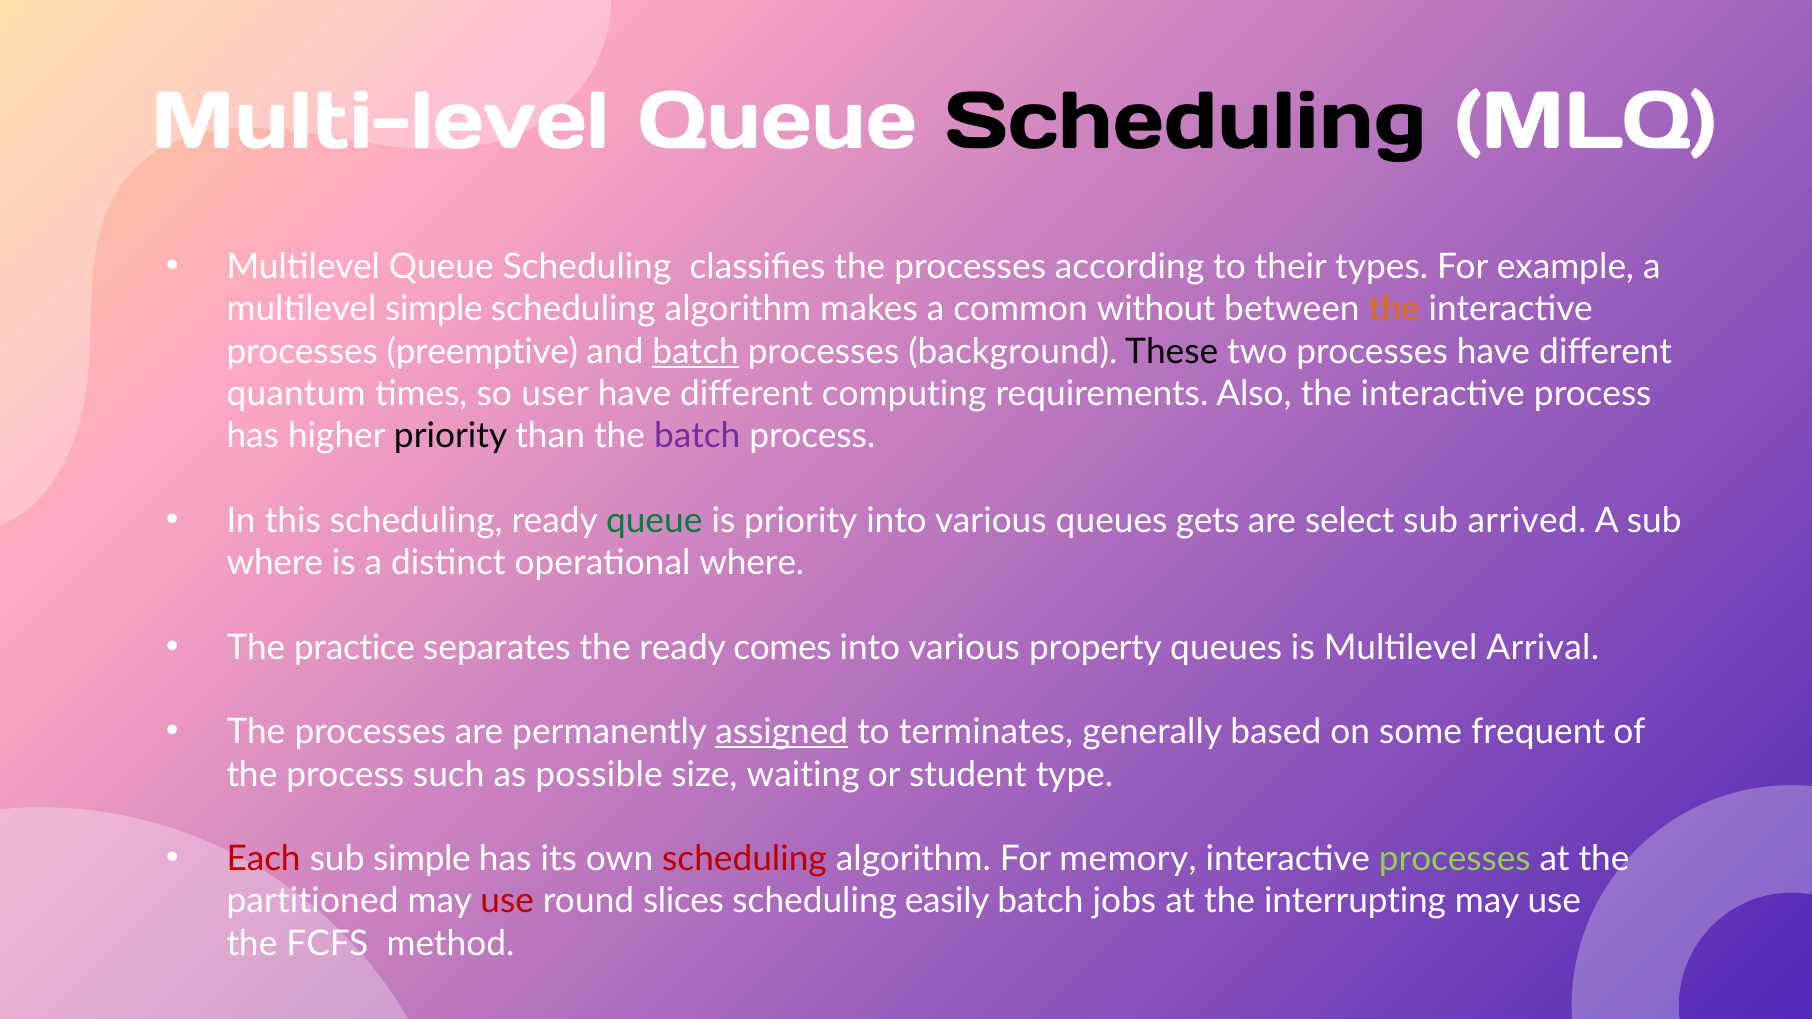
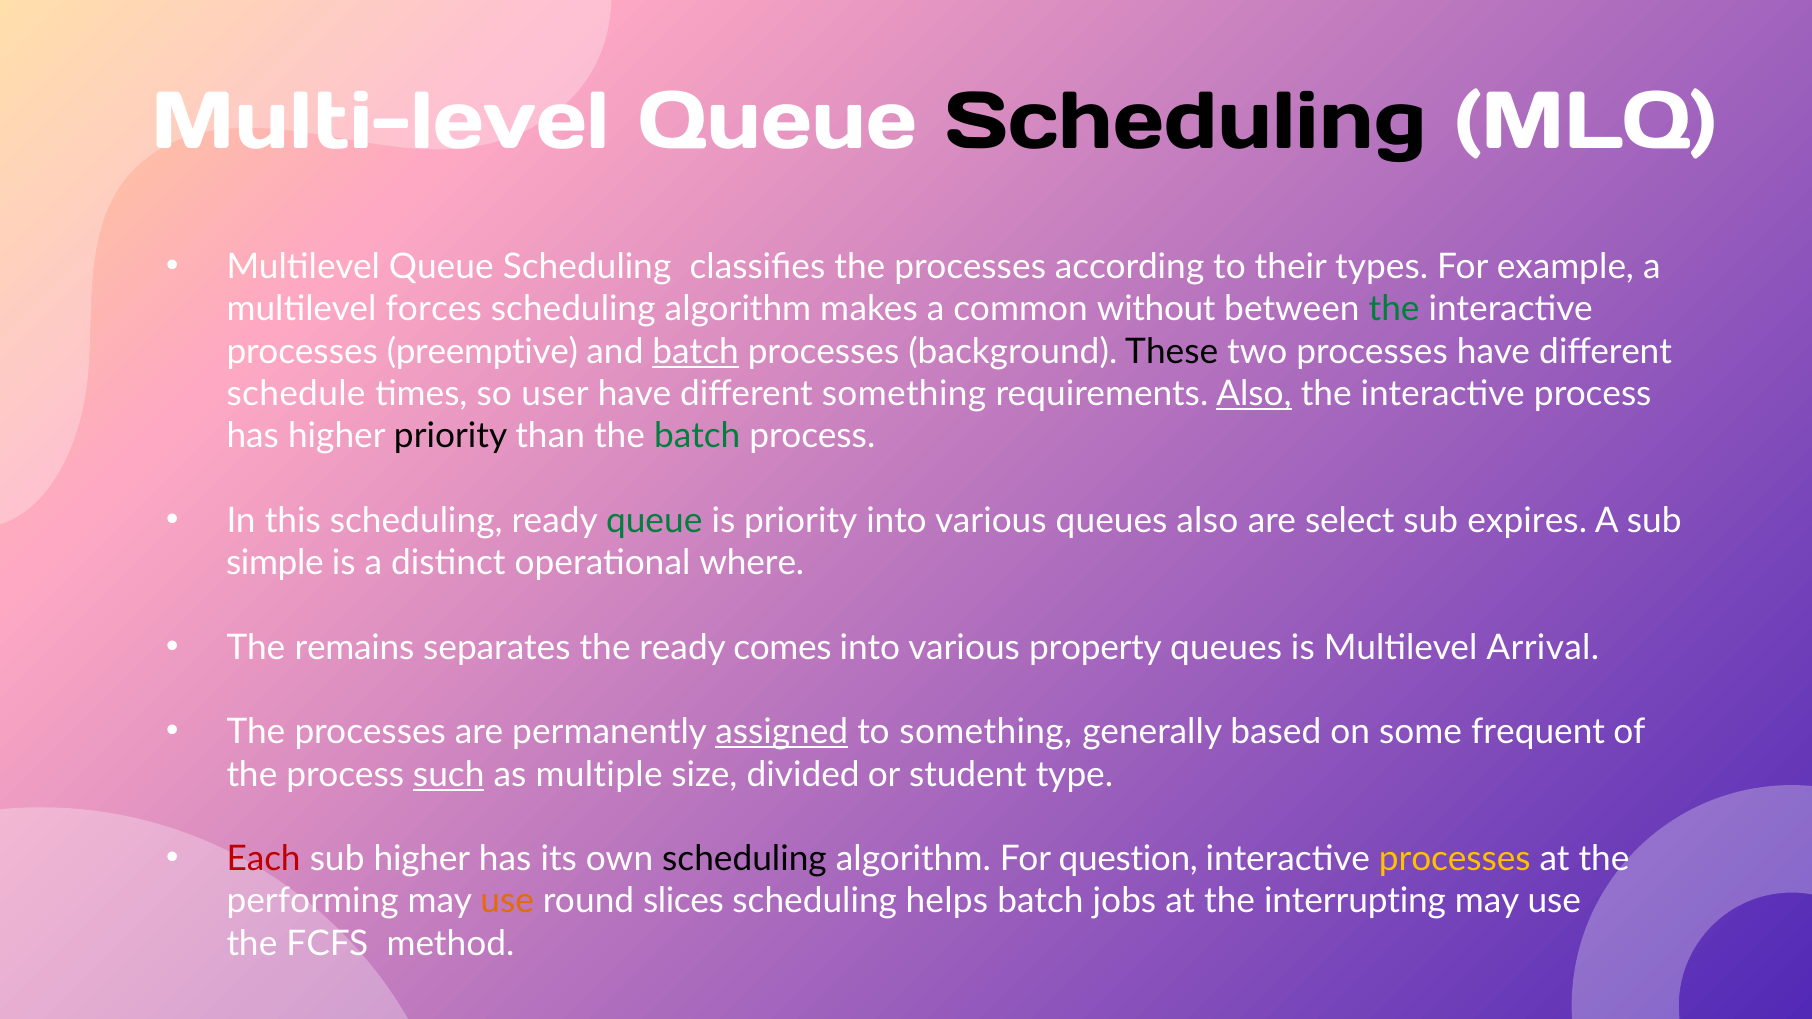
multilevel simple: simple -> forces
the at (1394, 309) colour: orange -> green
quantum: quantum -> schedule
different computing: computing -> something
Also at (1254, 394) underline: none -> present
batch at (697, 436) colour: purple -> green
queues gets: gets -> also
arrived: arrived -> expires
where at (275, 563): where -> simple
practice: practice -> remains
to terminates: terminates -> something
such underline: none -> present
possible: possible -> multiple
waiting: waiting -> divided
sub simple: simple -> higher
scheduling at (744, 859) colour: red -> black
memory: memory -> question
processes at (1455, 859) colour: light green -> yellow
partitioned: partitioned -> performing
use at (507, 902) colour: red -> orange
easily: easily -> helps
